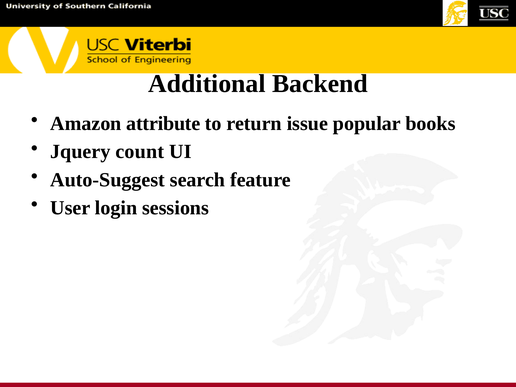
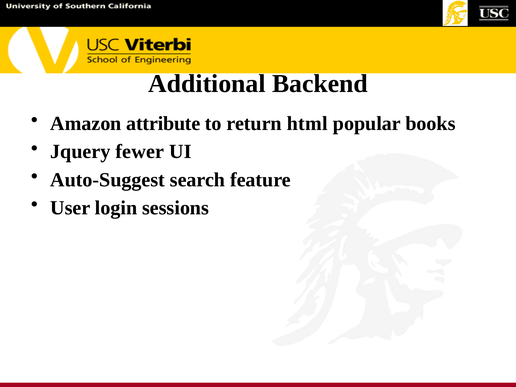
issue: issue -> html
count: count -> fewer
